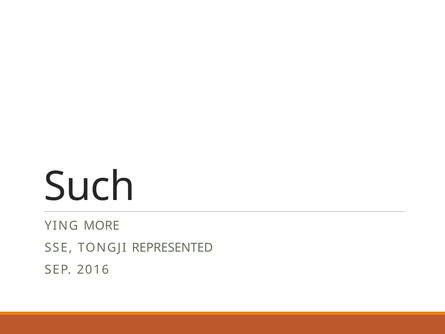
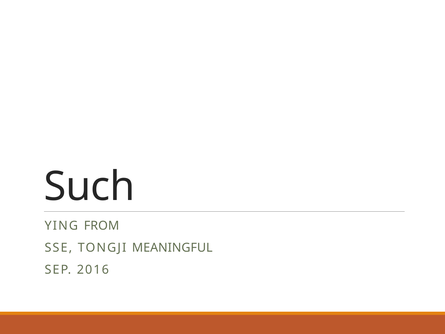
MORE: MORE -> FROM
REPRESENTED: REPRESENTED -> MEANINGFUL
